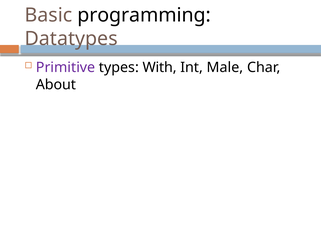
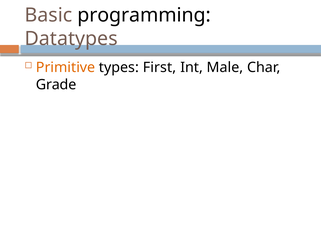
Primitive colour: purple -> orange
With: With -> First
About: About -> Grade
